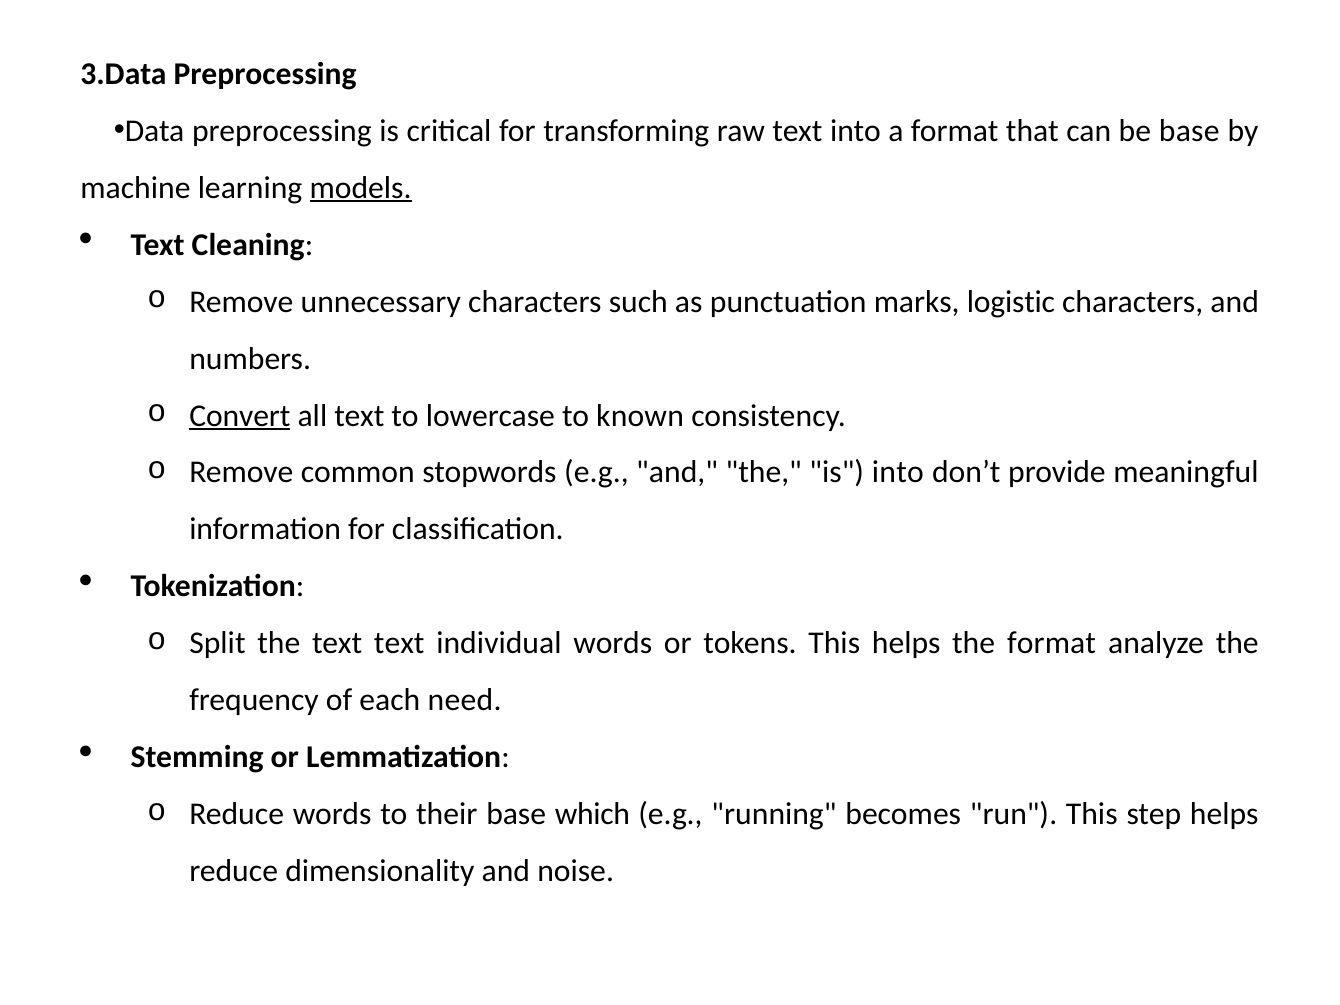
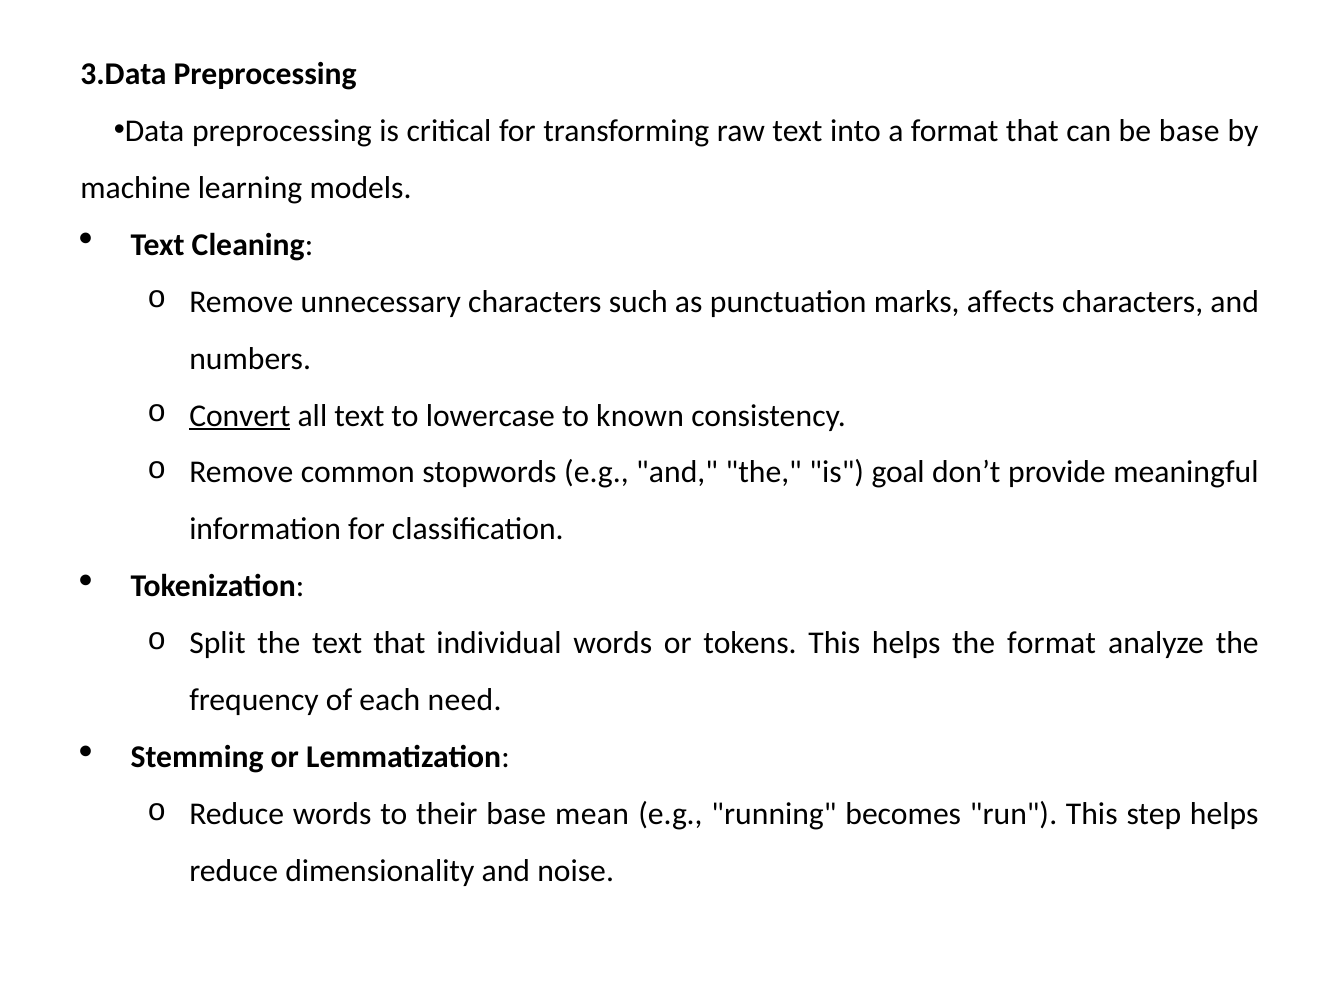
models underline: present -> none
logistic: logistic -> affects
is into: into -> goal
text text: text -> that
which: which -> mean
